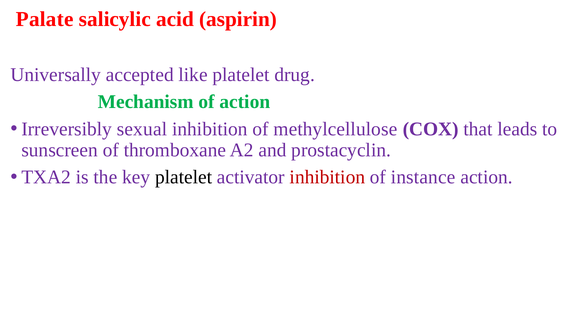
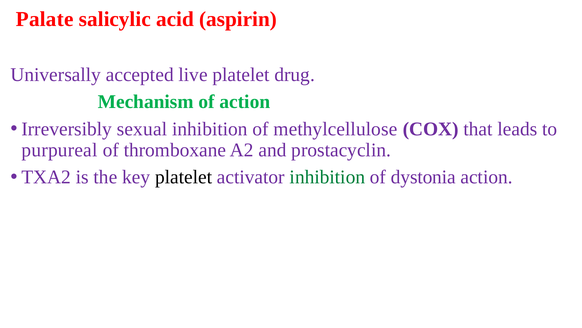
like: like -> live
sunscreen: sunscreen -> purpureal
inhibition at (327, 177) colour: red -> green
instance: instance -> dystonia
